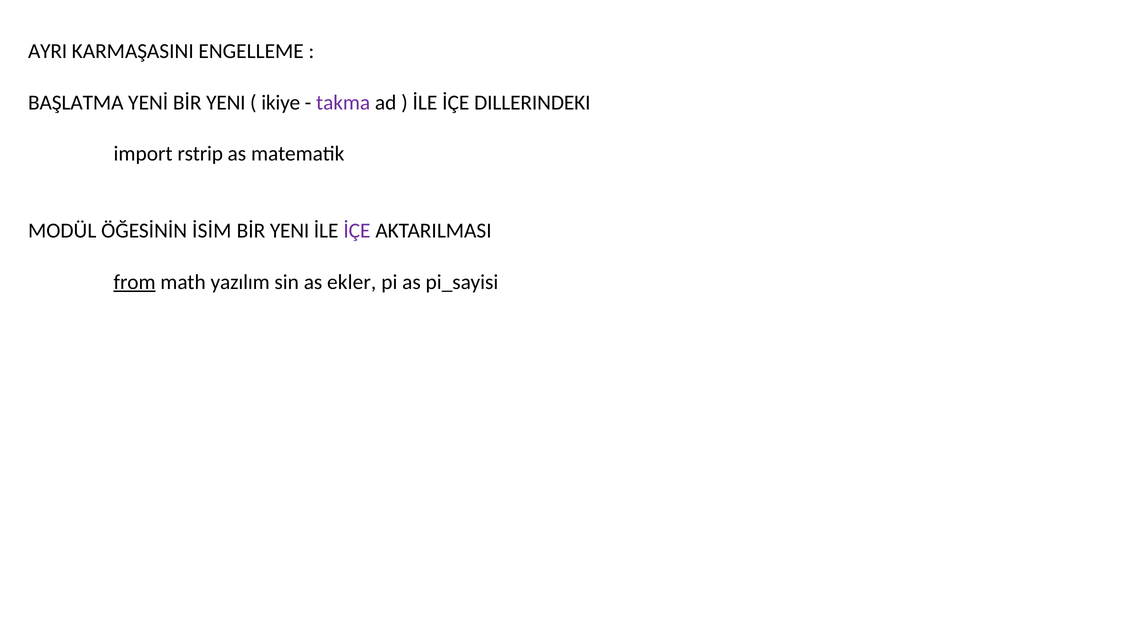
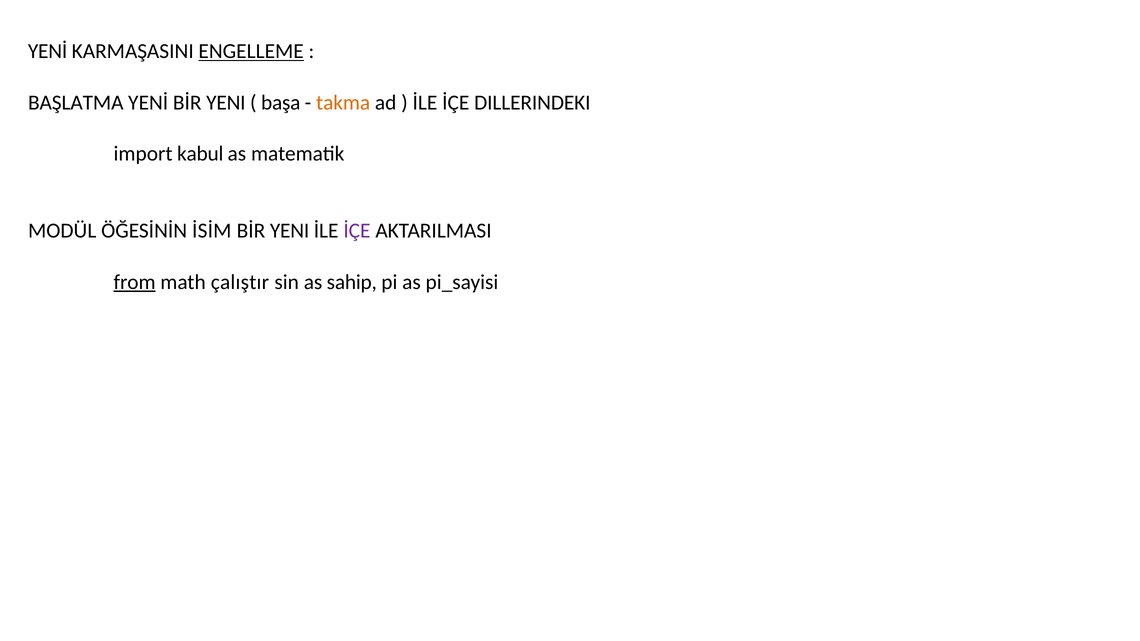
AYRI at (48, 51): AYRI -> YENİ
ENGELLEME underline: none -> present
ikiye: ikiye -> başa
takma colour: purple -> orange
rstrip: rstrip -> kabul
yazılım: yazılım -> çalıştır
ekler: ekler -> sahip
